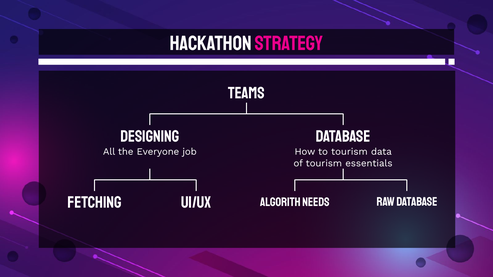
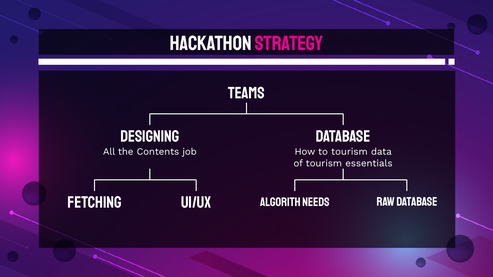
Everyone: Everyone -> Contents
